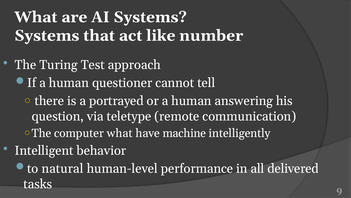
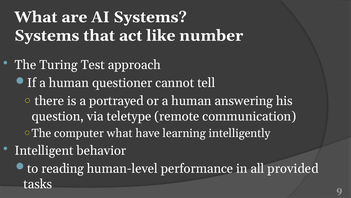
machine: machine -> learning
natural: natural -> reading
delivered: delivered -> provided
